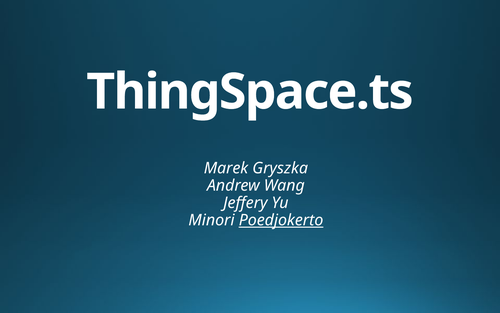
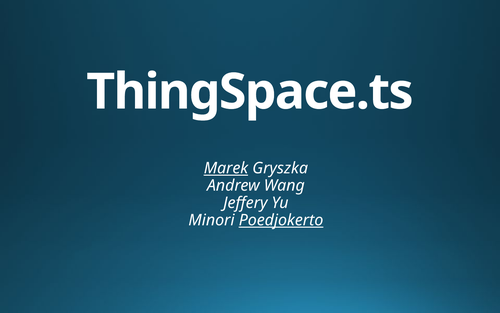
Marek underline: none -> present
